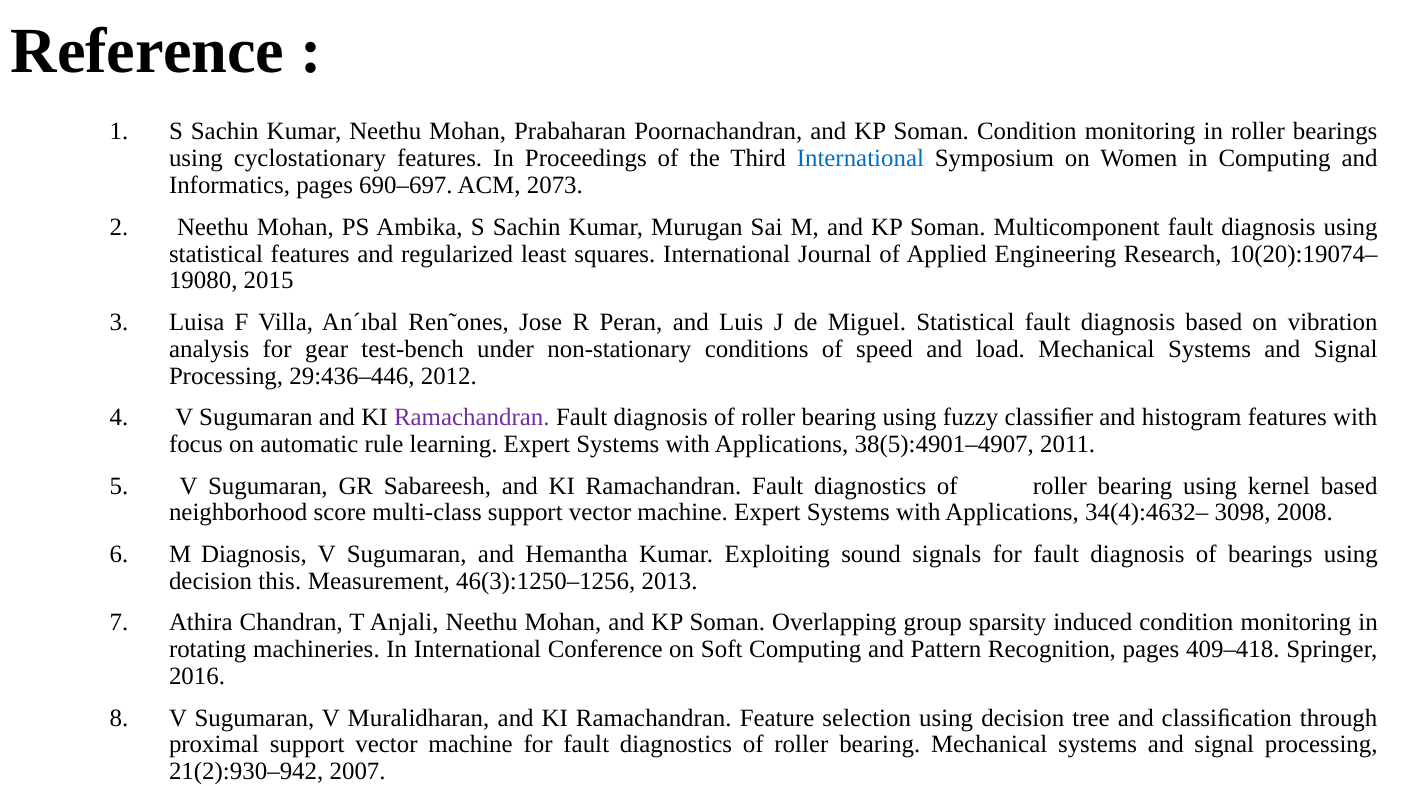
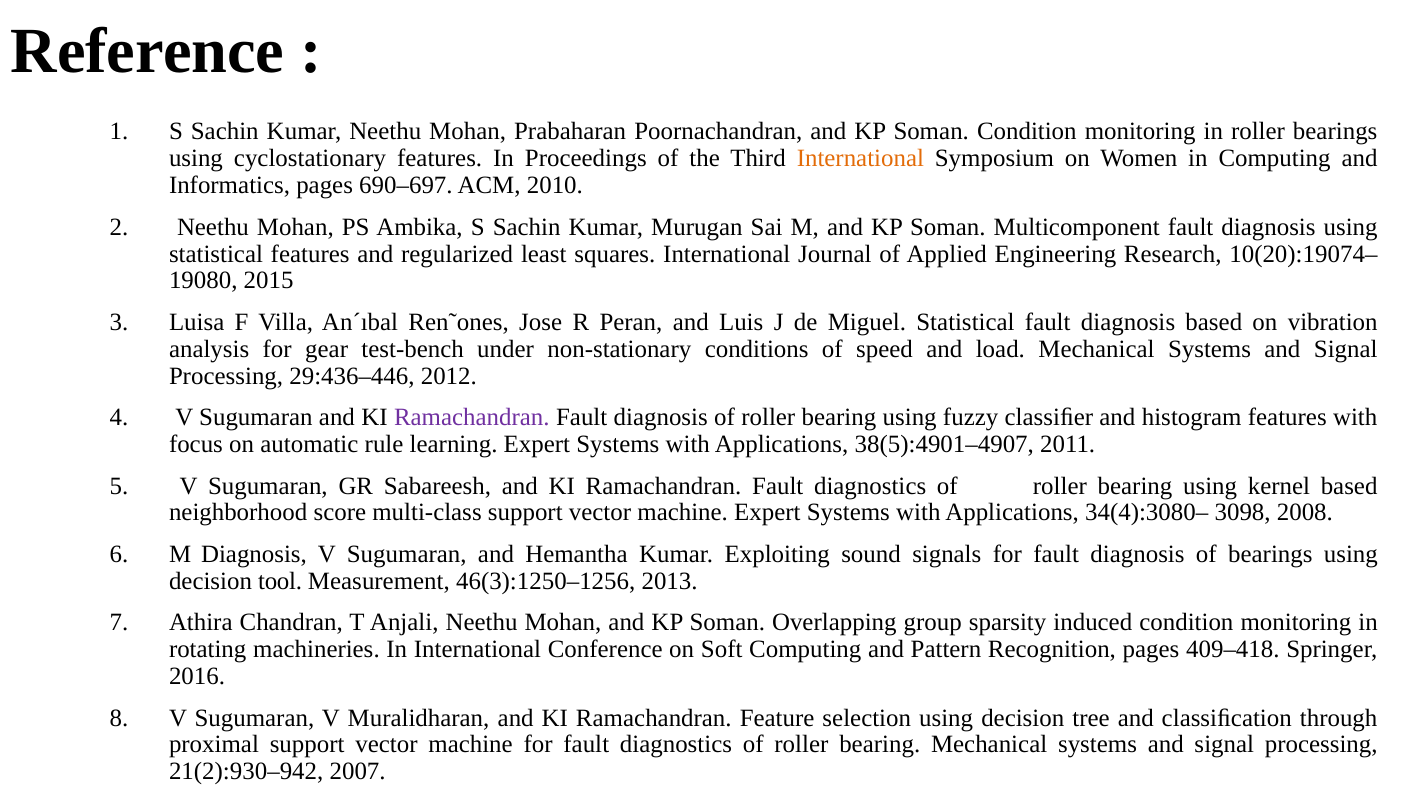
International at (860, 159) colour: blue -> orange
2073: 2073 -> 2010
34(4):4632–: 34(4):4632– -> 34(4):3080–
this: this -> tool
